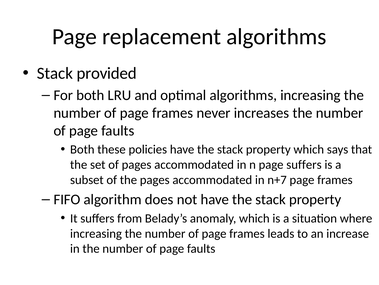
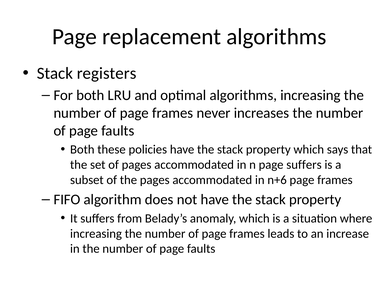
provided: provided -> registers
n+7: n+7 -> n+6
